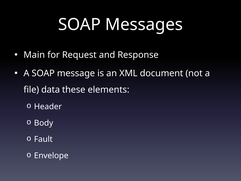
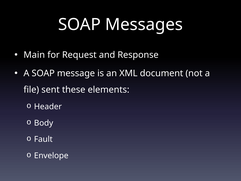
data: data -> sent
